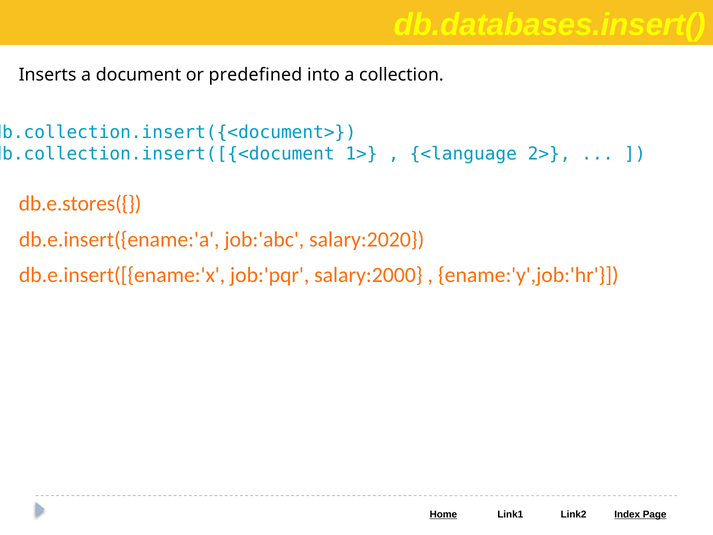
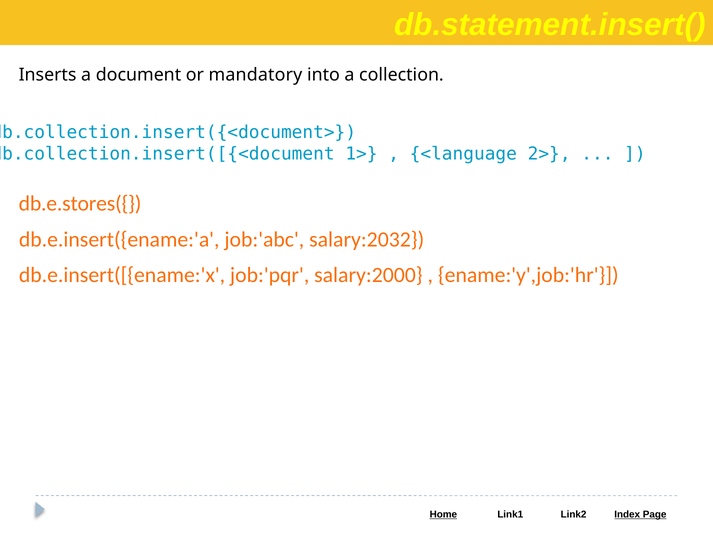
db.databases.insert(: db.databases.insert( -> db.statement.insert(
predefined: predefined -> mandatory
salary:2020: salary:2020 -> salary:2032
